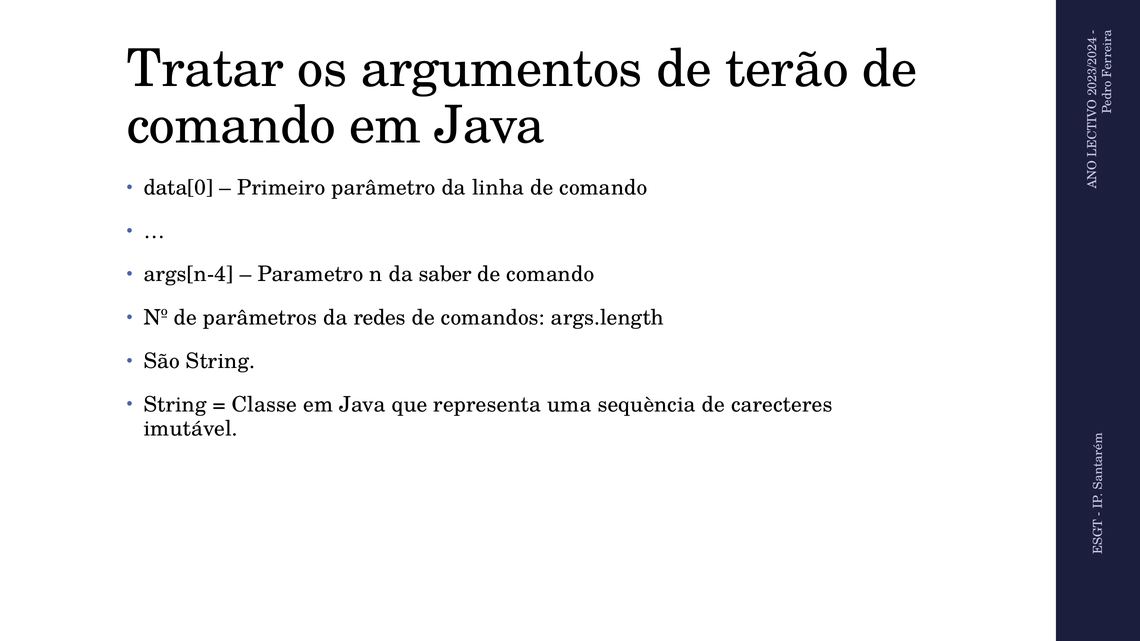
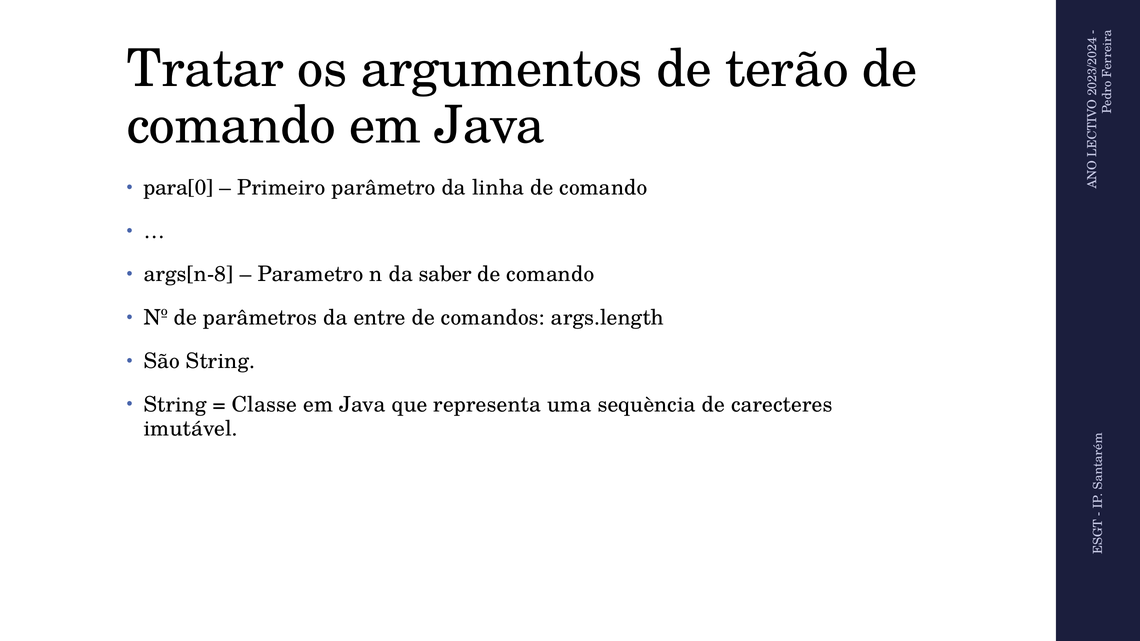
data[0: data[0 -> para[0
args[n-4: args[n-4 -> args[n-8
redes: redes -> entre
